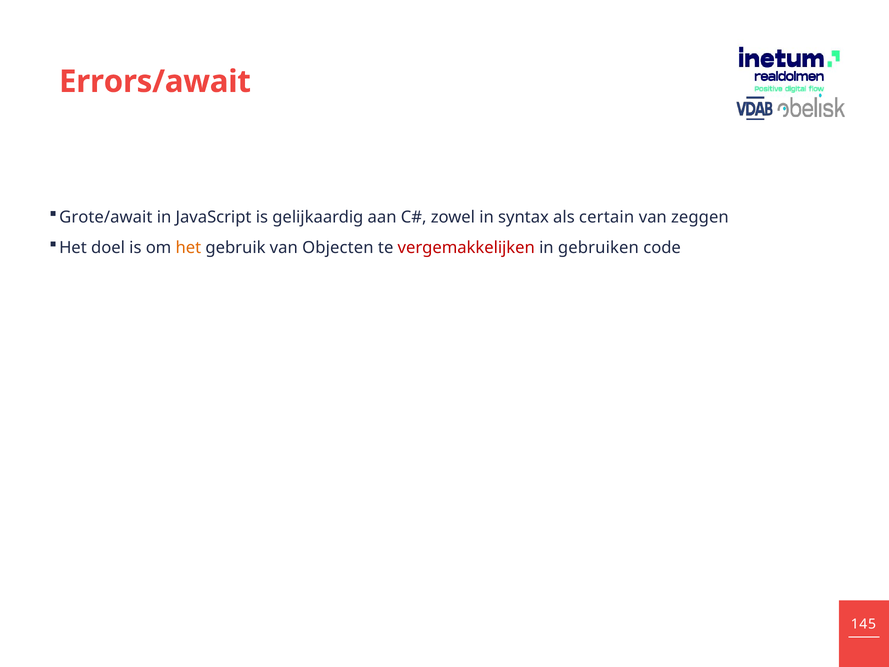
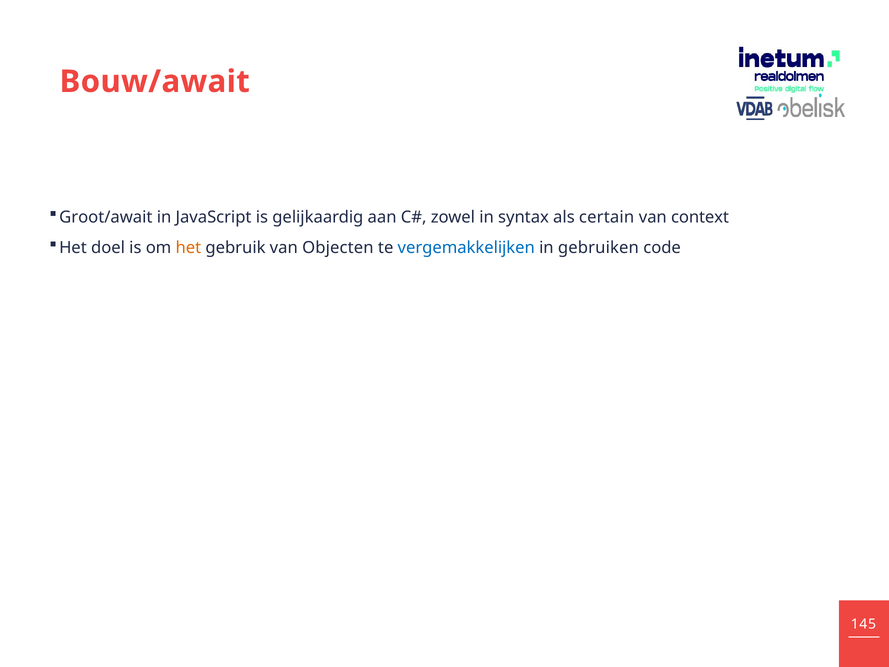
Errors/await: Errors/await -> Bouw/await
Grote/await: Grote/await -> Groot/await
zeggen: zeggen -> context
vergemakkelijken colour: red -> blue
